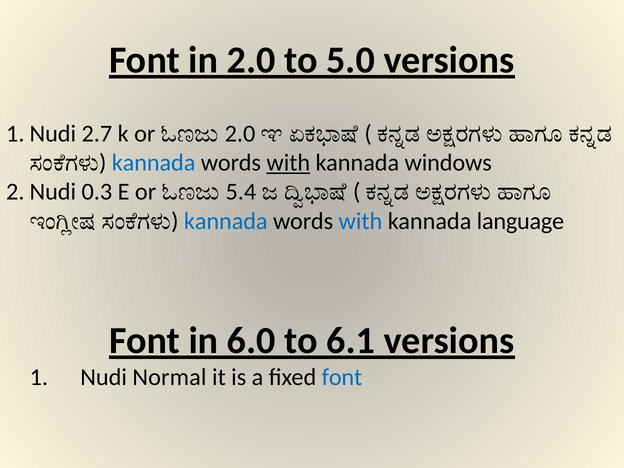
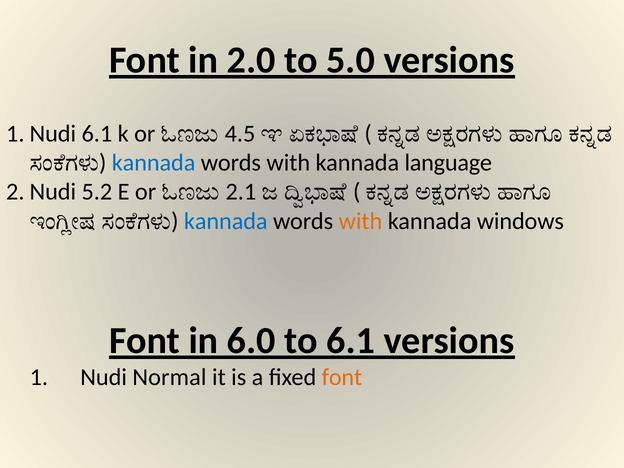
2.7 at (97, 134): 2.7 -> 6.1
2.0 at (240, 134): 2.0 -> 4.5
with at (288, 163) underline: present -> none
windows: windows -> language
0.3: 0.3 -> 5.2
5.4: 5.4 -> 2.1
with at (360, 221) colour: blue -> orange
language: language -> windows
font at (342, 377) colour: blue -> orange
